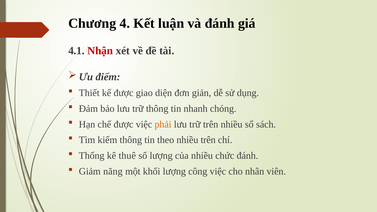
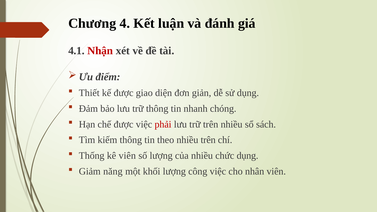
phải colour: orange -> red
kê thuê: thuê -> viên
chức đánh: đánh -> dụng
